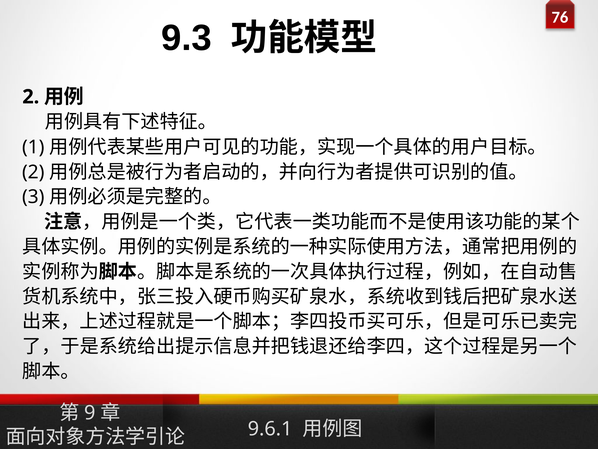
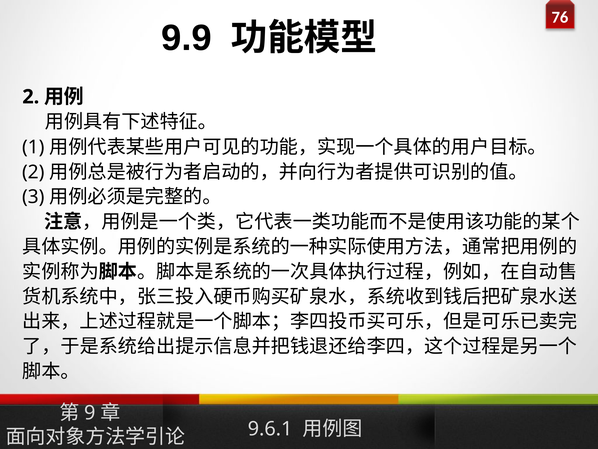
9.3: 9.3 -> 9.9
